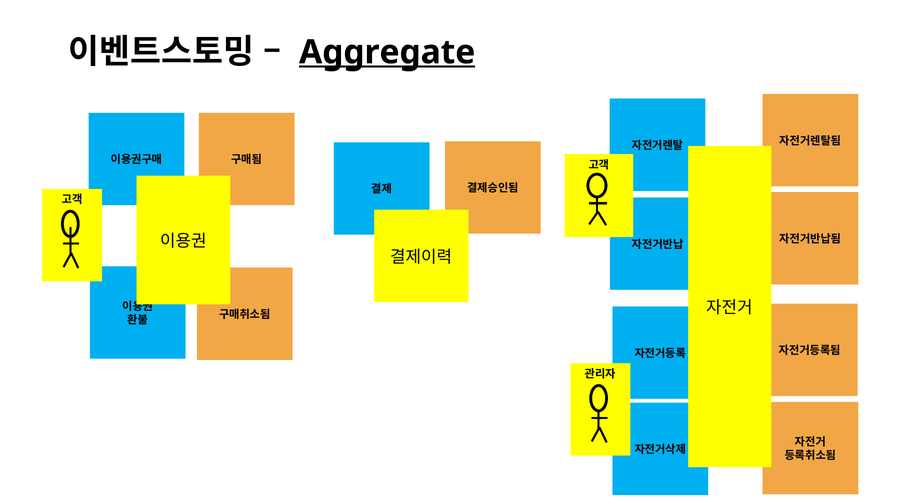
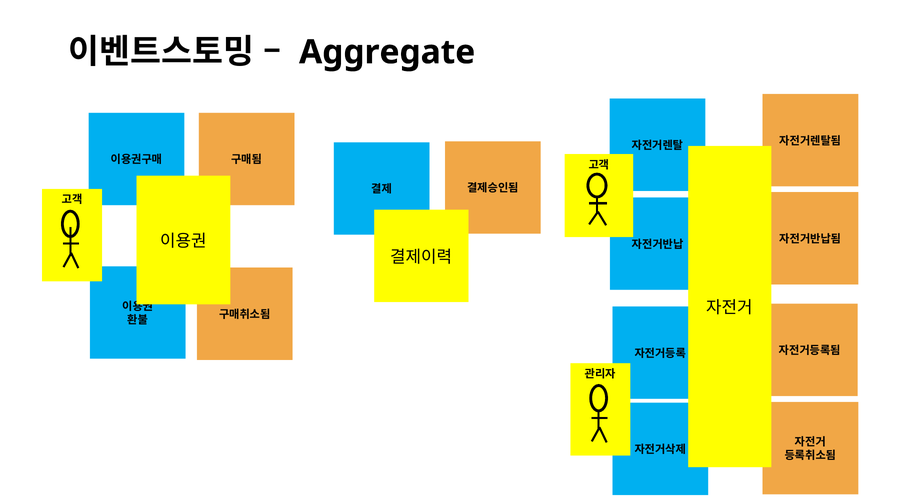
Aggregate underline: present -> none
